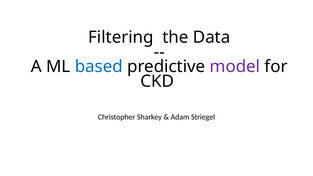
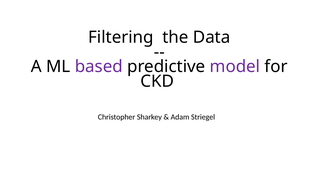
based colour: blue -> purple
